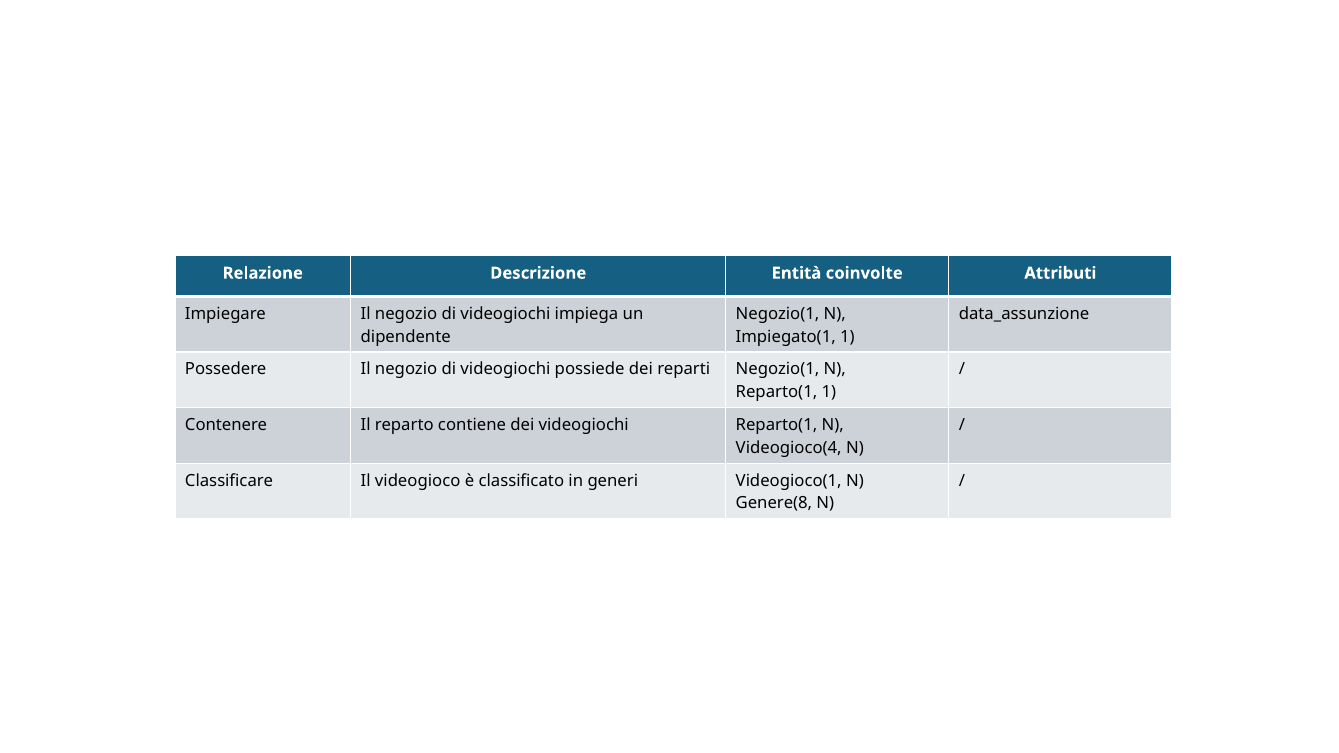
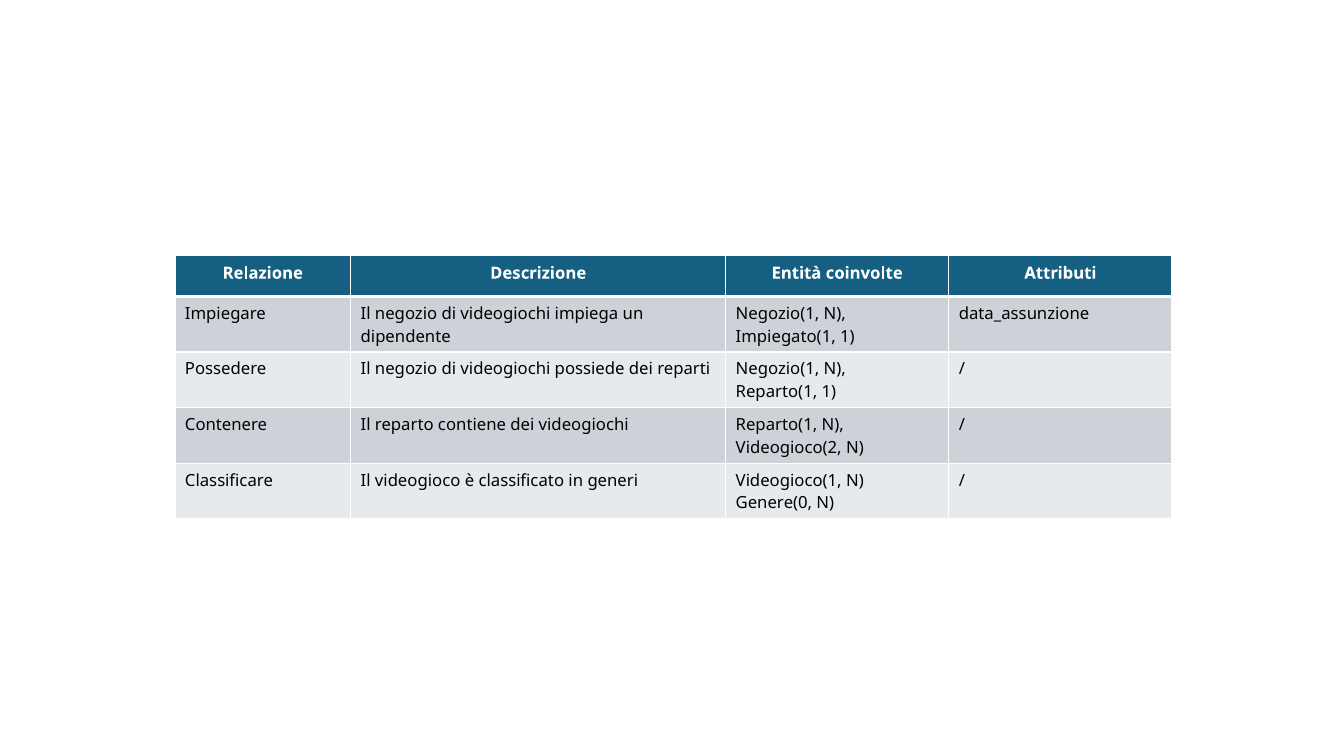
Videogioco(4: Videogioco(4 -> Videogioco(2
Genere(8: Genere(8 -> Genere(0
